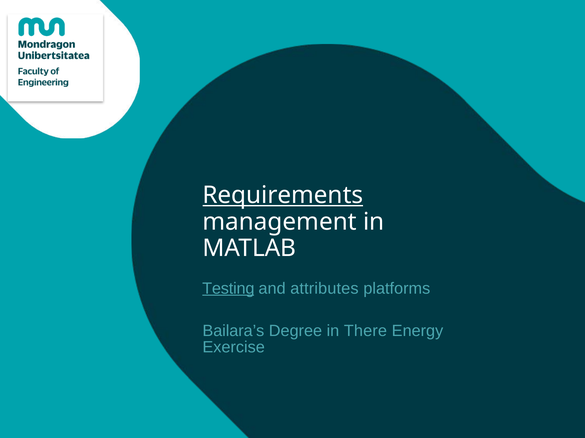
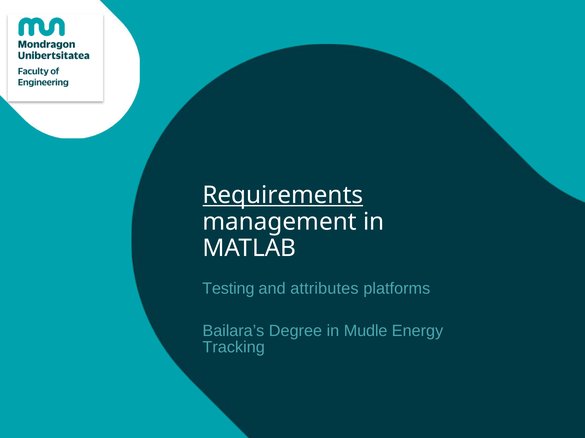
Testing underline: present -> none
There: There -> Mudle
Exercise: Exercise -> Tracking
